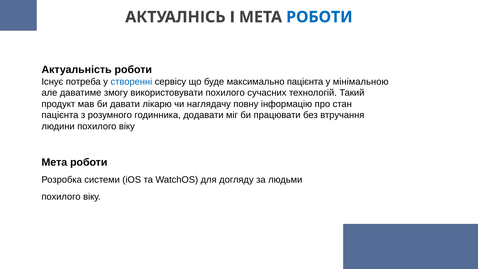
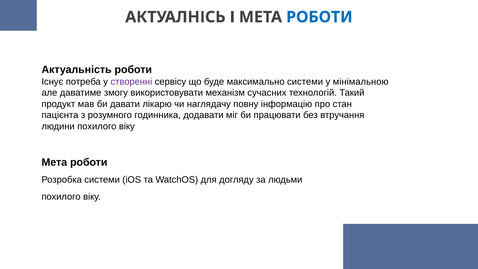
створенні colour: blue -> purple
максимально пацієнта: пацієнта -> системи
використовувати похилого: похилого -> механізм
